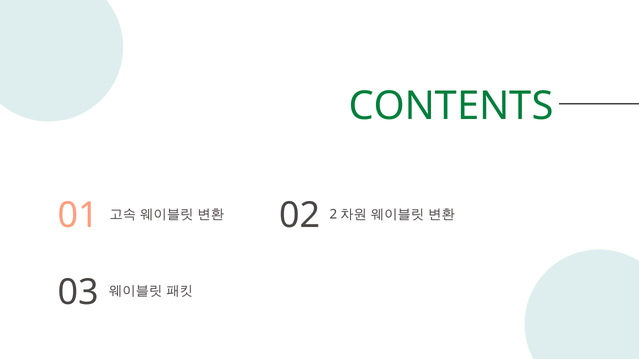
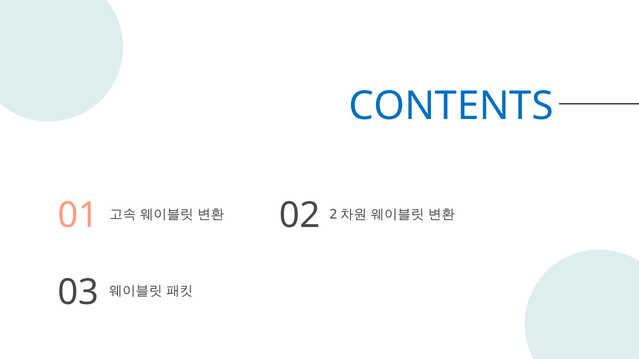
CONTENTS colour: green -> blue
